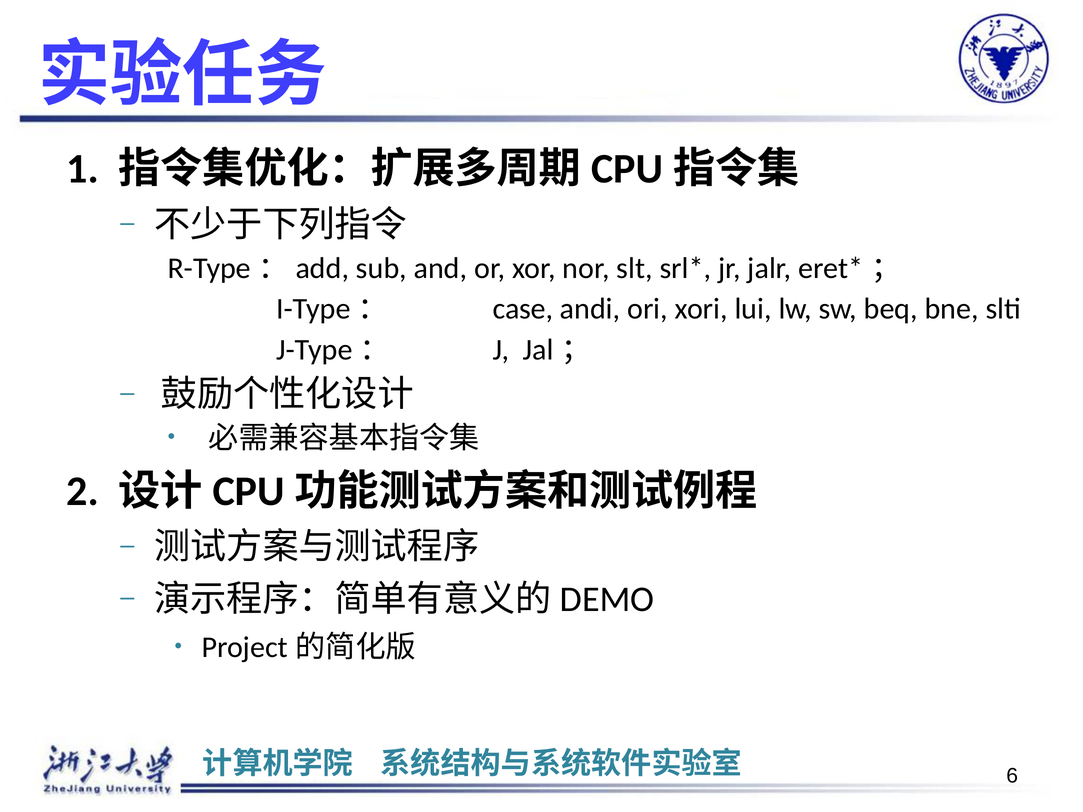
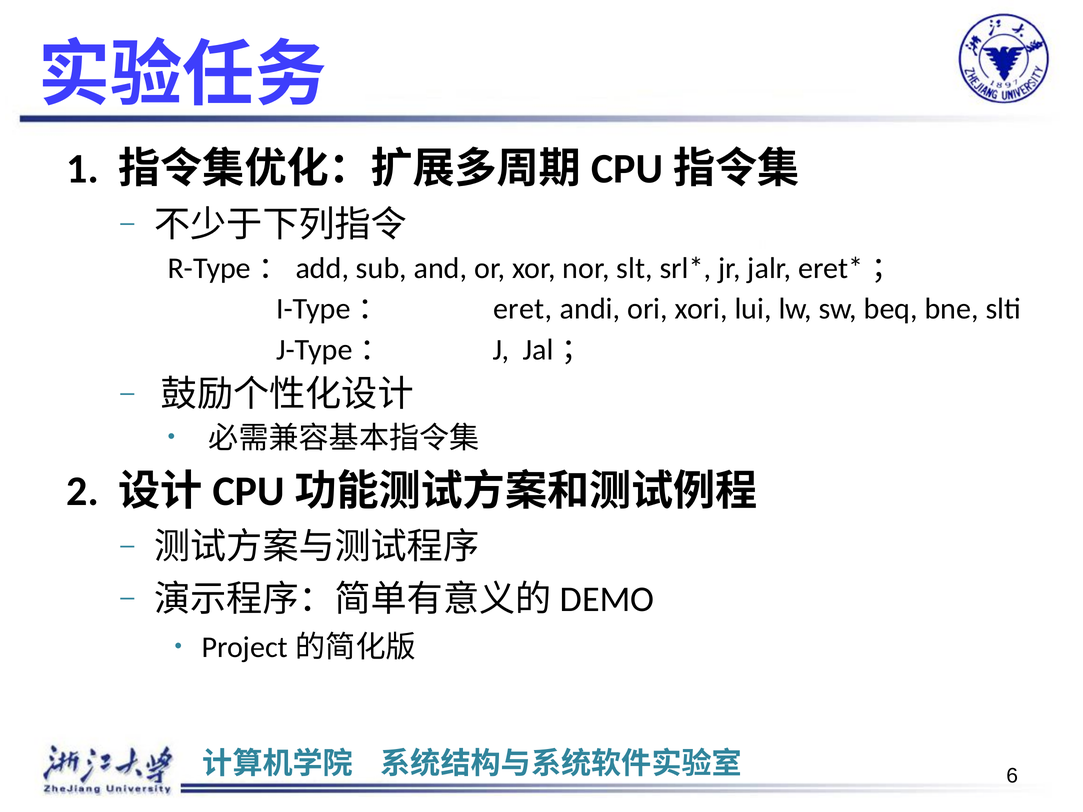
case: case -> eret
